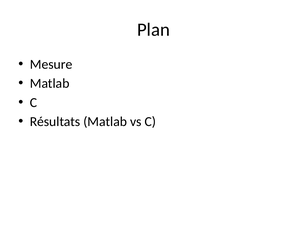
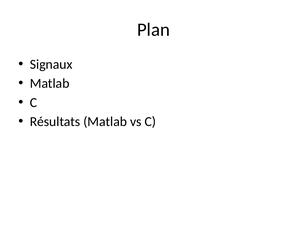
Mesure: Mesure -> Signaux
